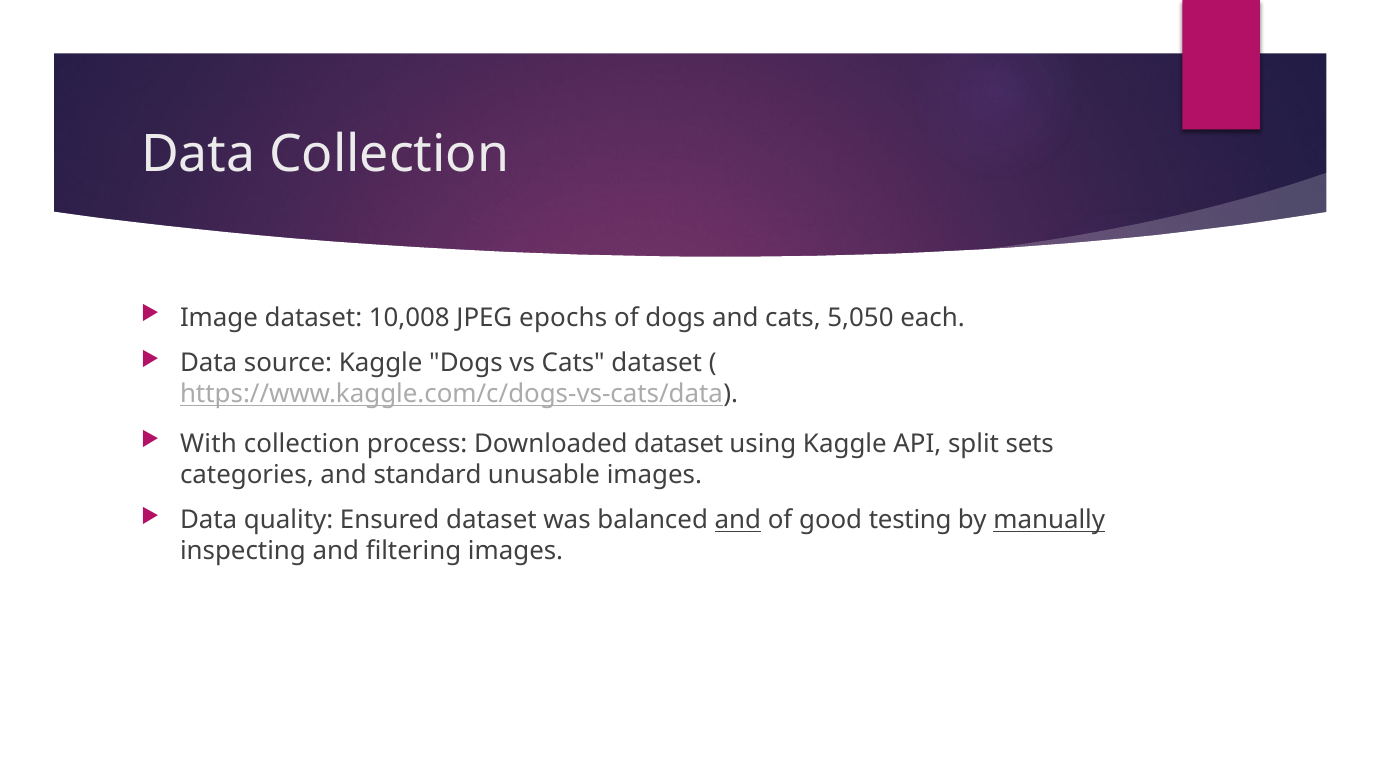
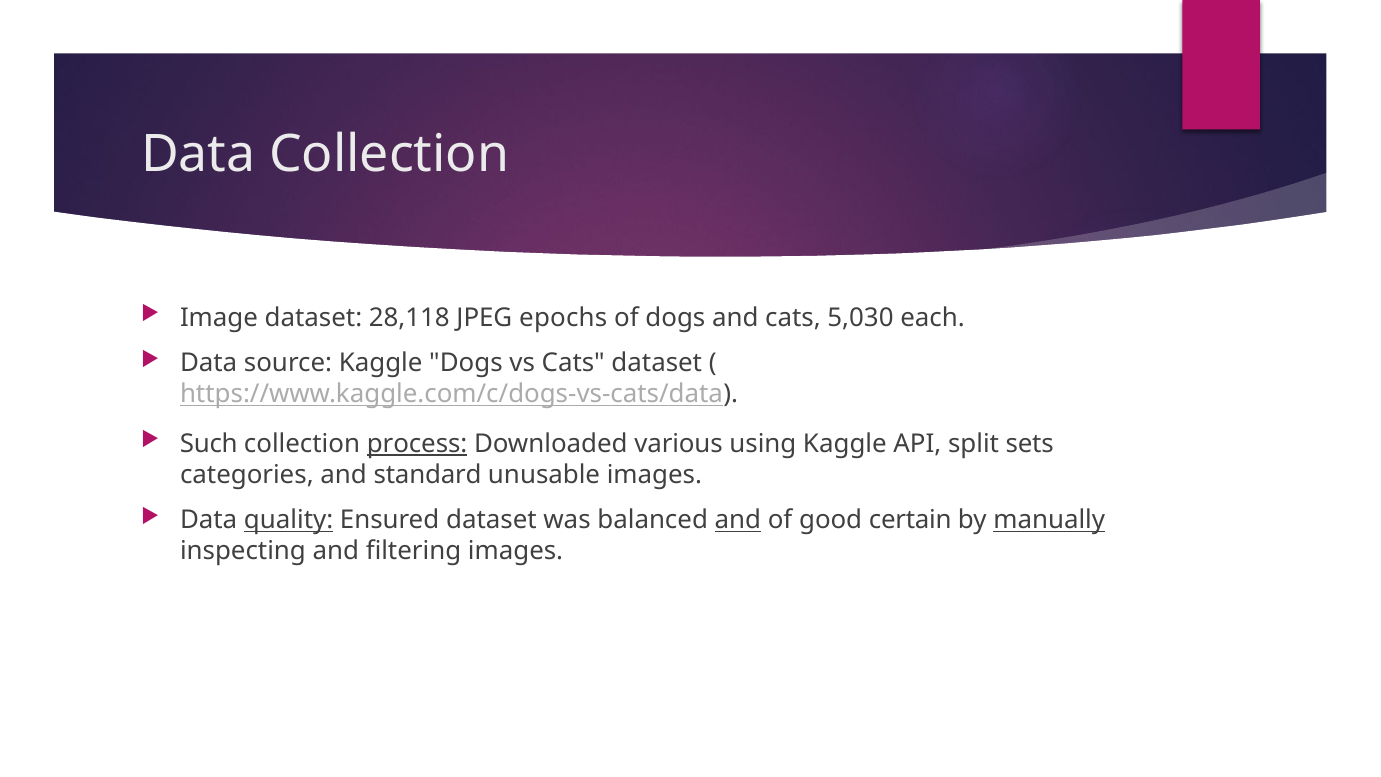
10,008: 10,008 -> 28,118
5,050: 5,050 -> 5,030
With: With -> Such
process underline: none -> present
Downloaded dataset: dataset -> various
quality underline: none -> present
testing: testing -> certain
